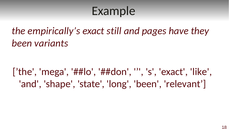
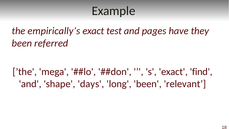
still: still -> test
variants: variants -> referred
like: like -> find
state: state -> days
